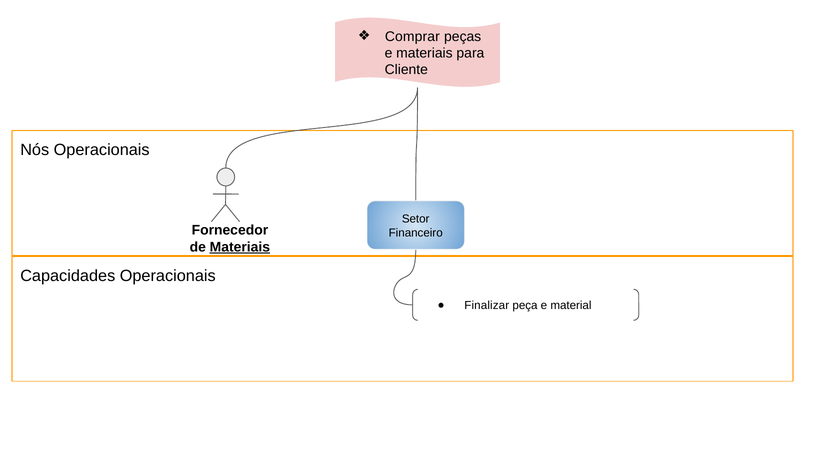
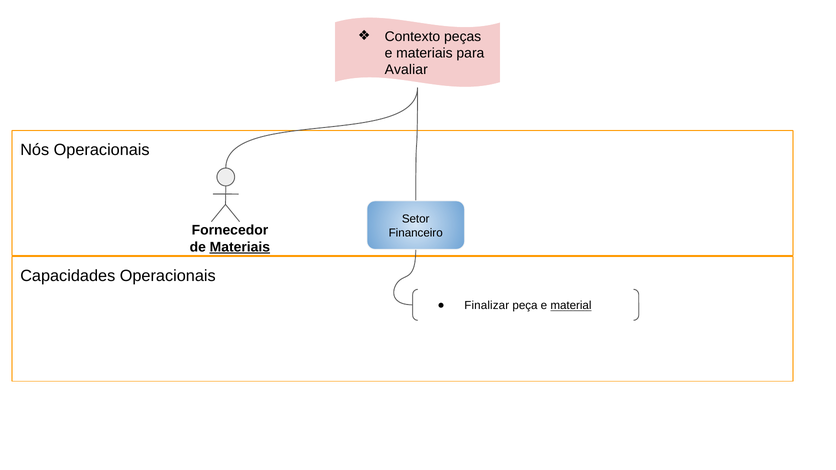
Comprar: Comprar -> Contexto
Cliente: Cliente -> Avaliar
material underline: none -> present
